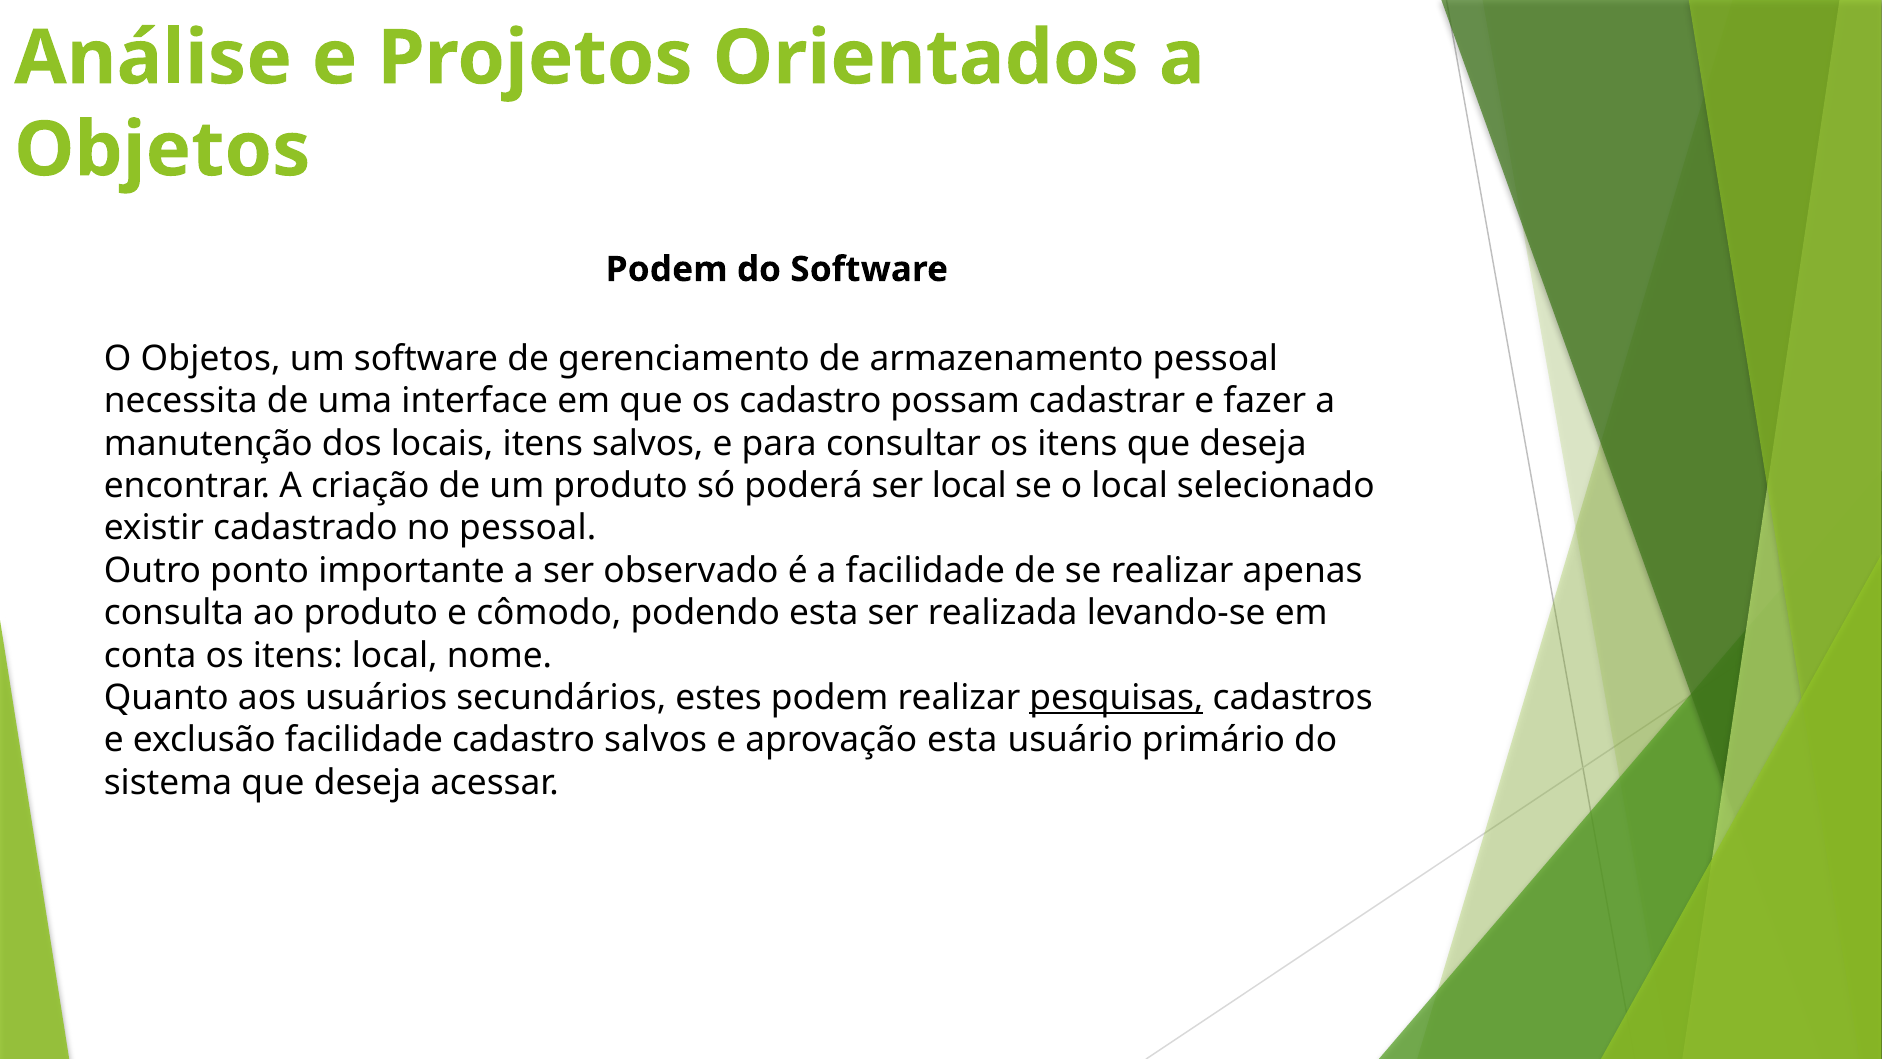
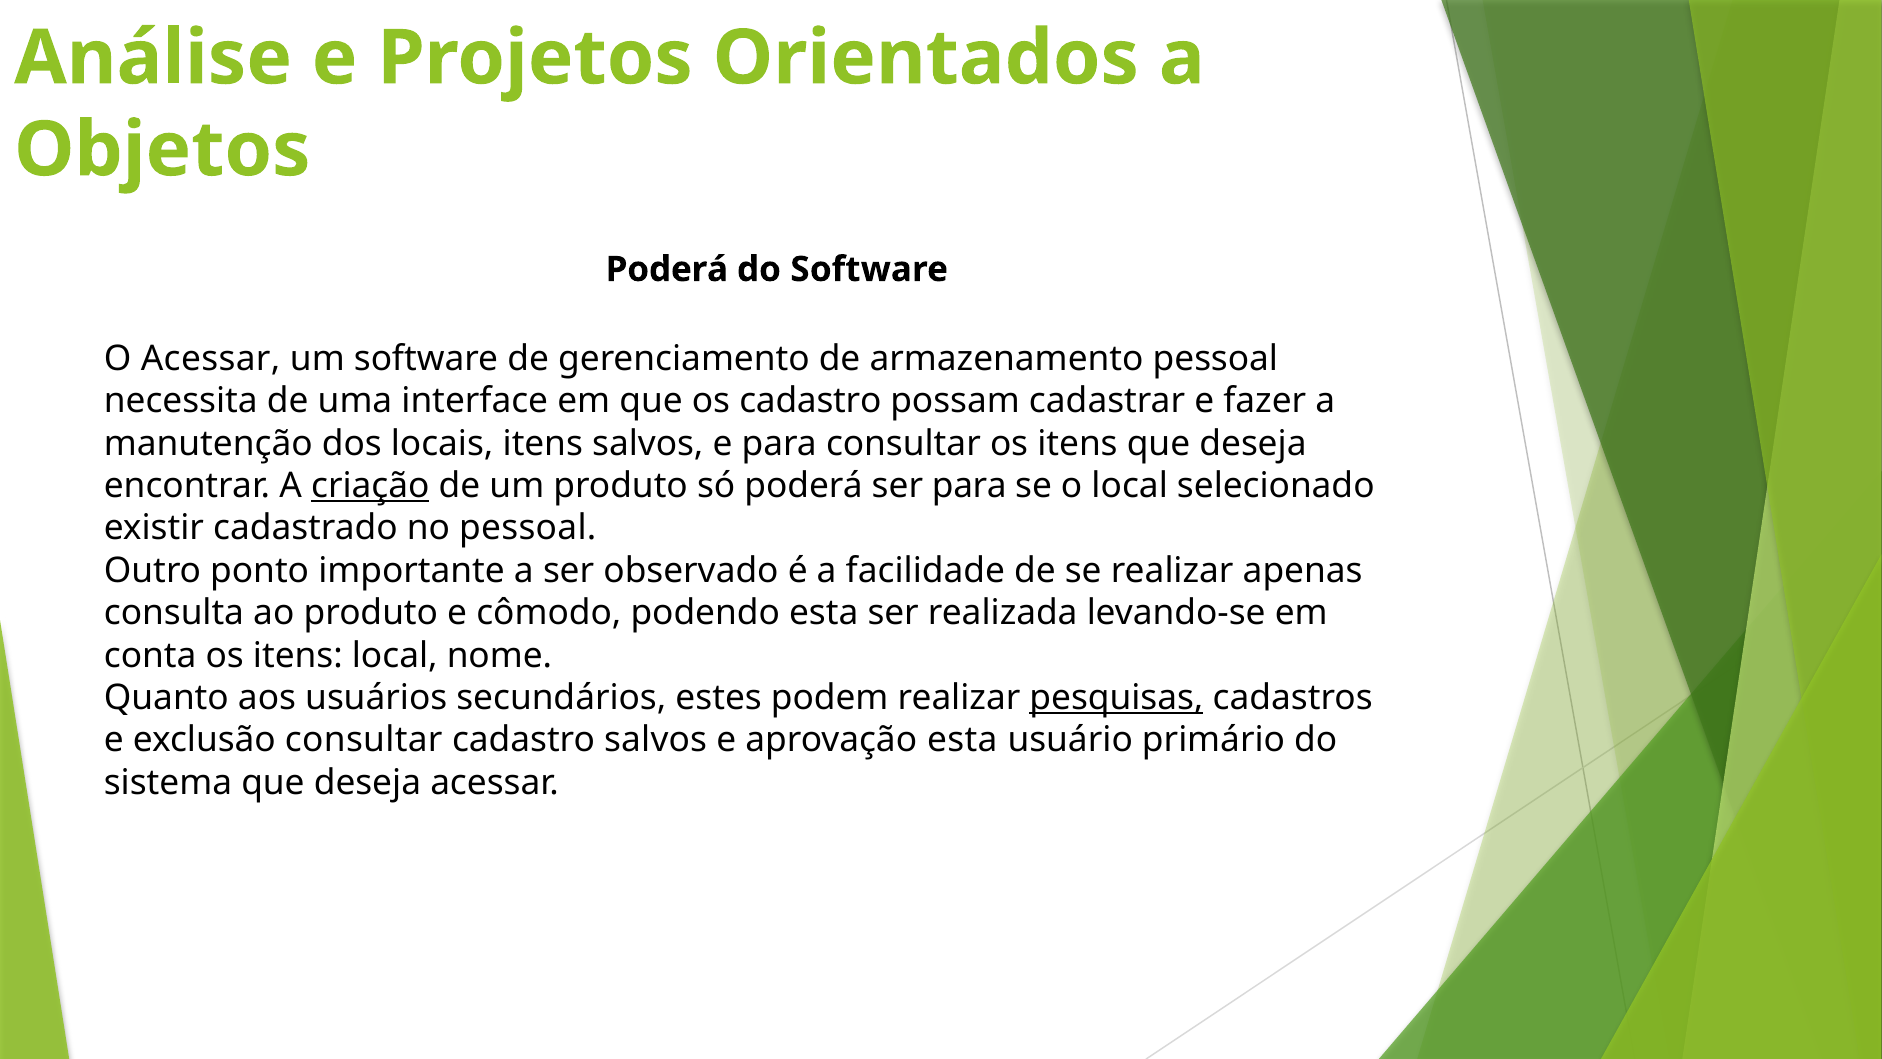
Podem at (667, 269): Podem -> Poderá
O Objetos: Objetos -> Acessar
criação underline: none -> present
ser local: local -> para
exclusão facilidade: facilidade -> consultar
